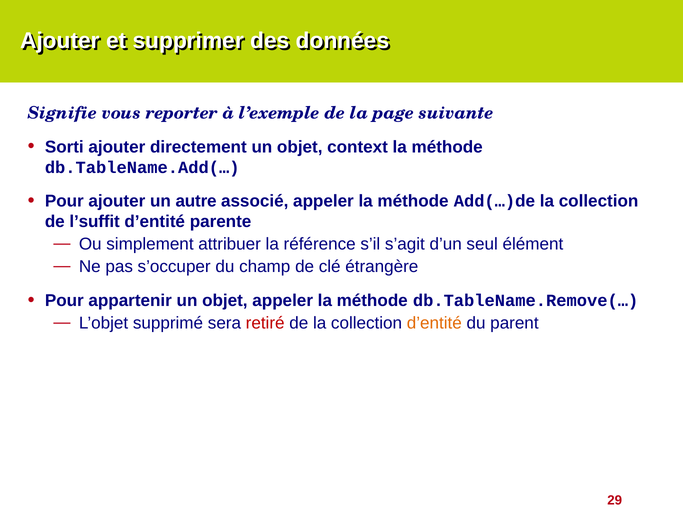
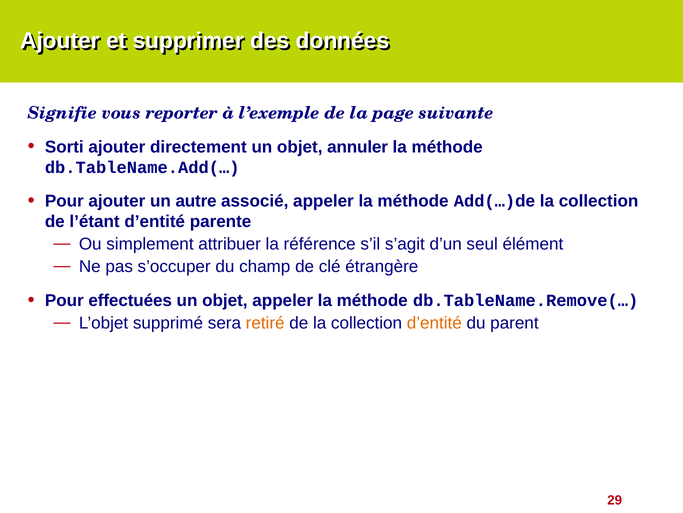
context: context -> annuler
l’suffit: l’suffit -> l’étant
appartenir: appartenir -> effectuées
retiré colour: red -> orange
